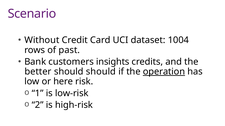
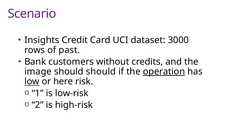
Without: Without -> Insights
1004: 1004 -> 3000
insights: insights -> without
better: better -> image
low underline: none -> present
